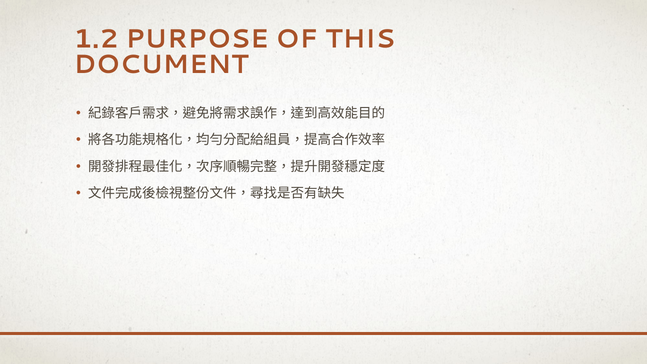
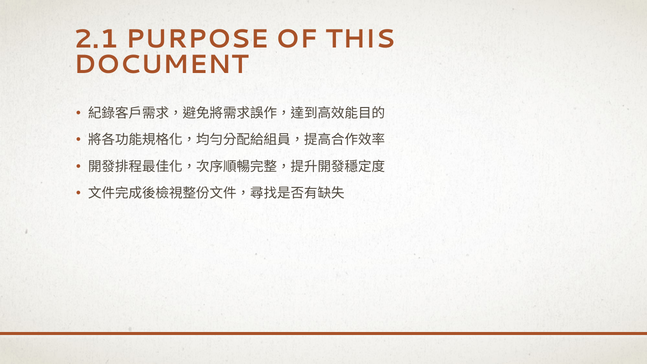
1.2: 1.2 -> 2.1
